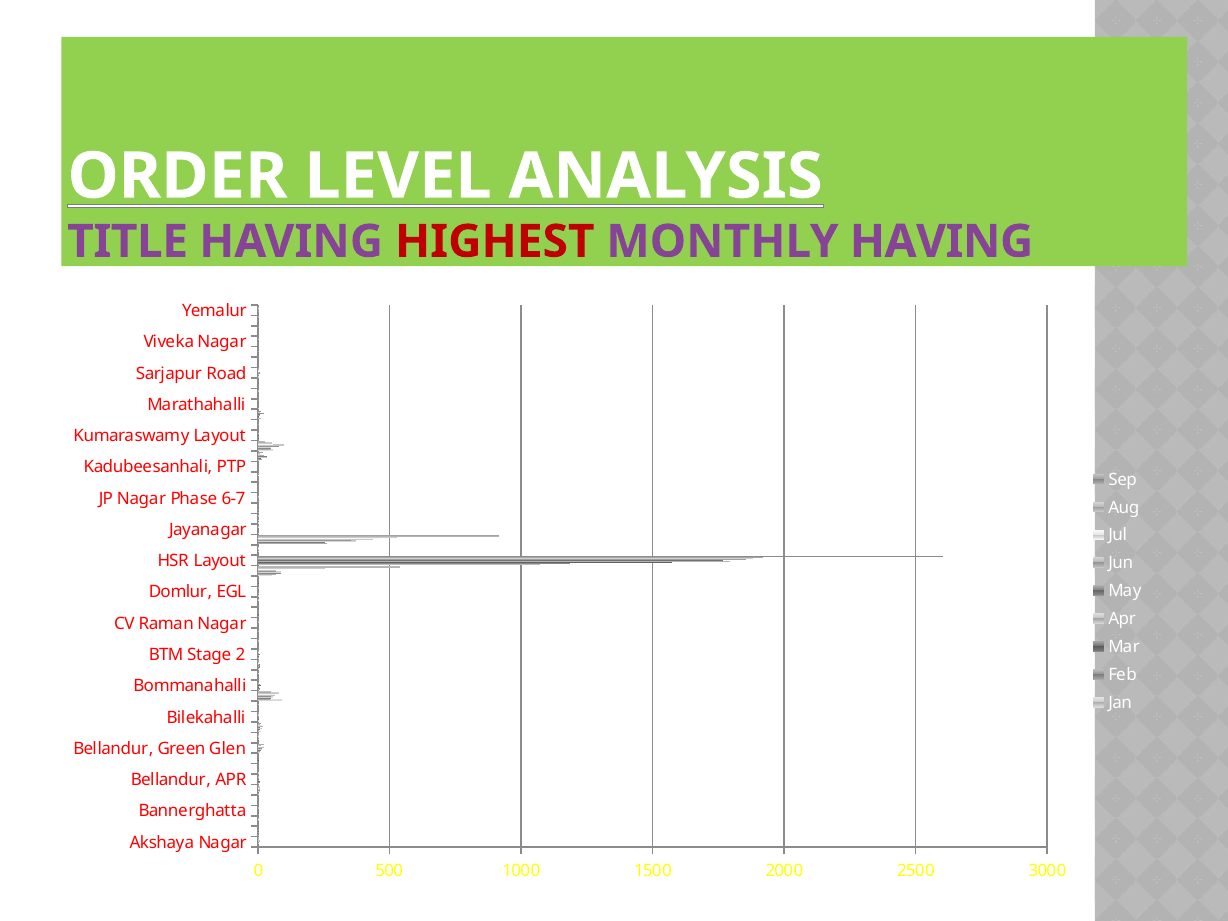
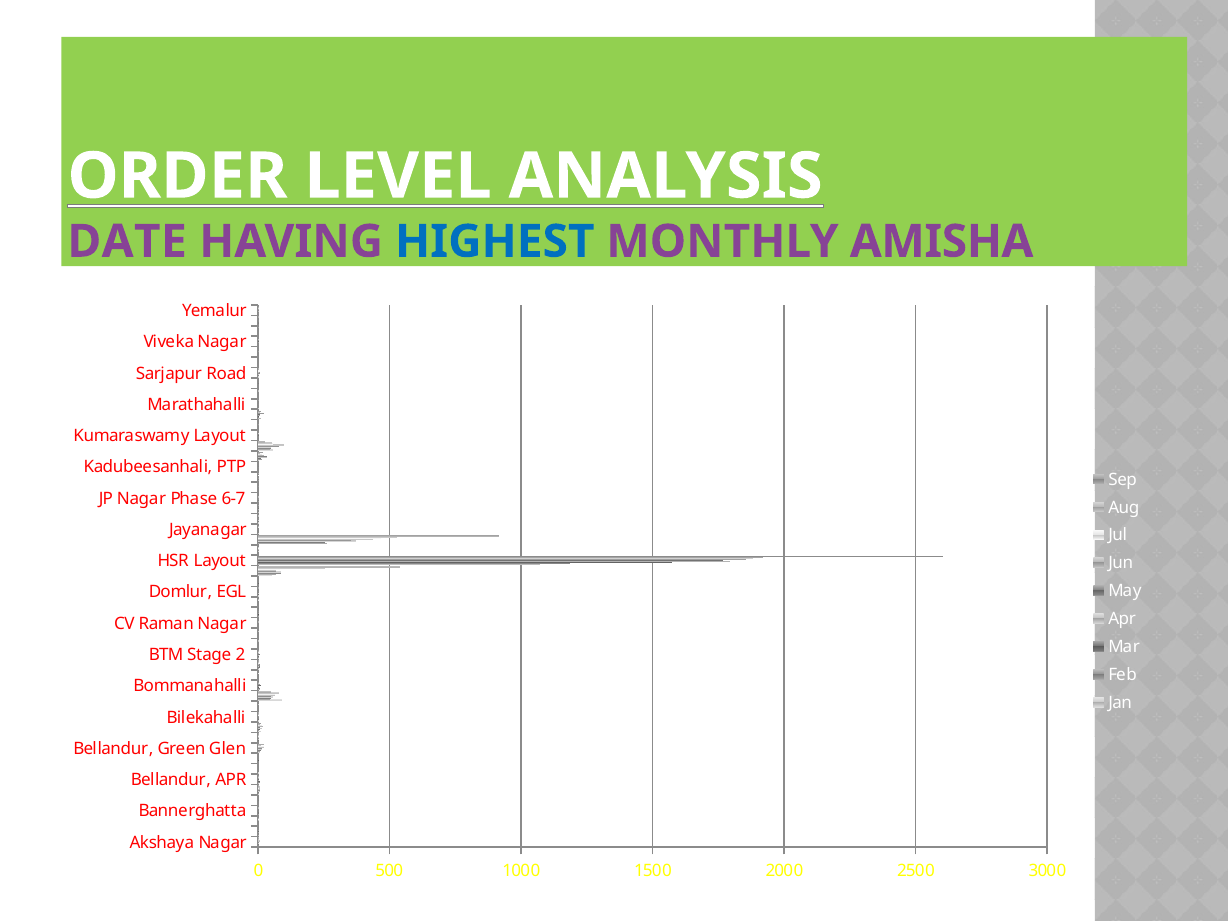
TITLE: TITLE -> DATE
HIGHEST colour: red -> blue
MONTHLY HAVING: HAVING -> AMISHA
